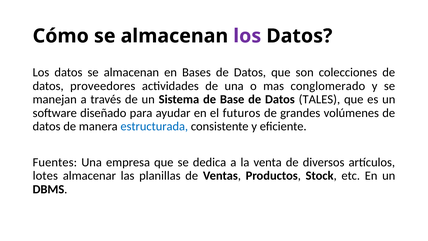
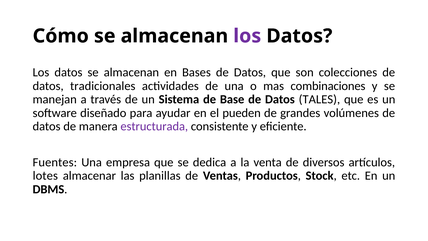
proveedores: proveedores -> tradicionales
conglomerado: conglomerado -> combinaciones
futuros: futuros -> pueden
estructurada colour: blue -> purple
